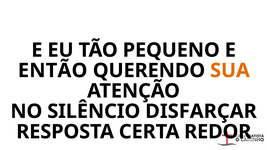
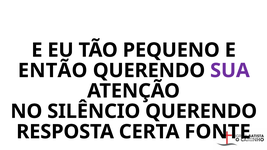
SUA colour: orange -> purple
SILÊNCIO DISFARÇAR: DISFARÇAR -> QUERENDO
REDOR: REDOR -> FONTE
